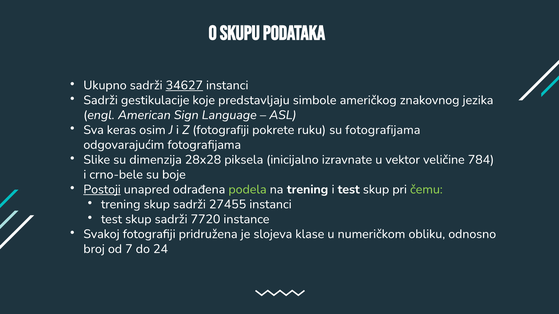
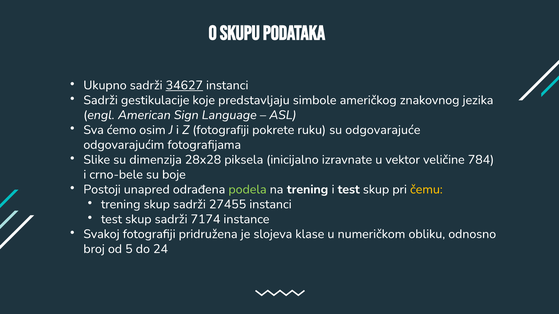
keras: keras -> ćemo
su fotografijama: fotografijama -> odgovarajuće
Postoji underline: present -> none
čemu colour: light green -> yellow
7720: 7720 -> 7174
7: 7 -> 5
